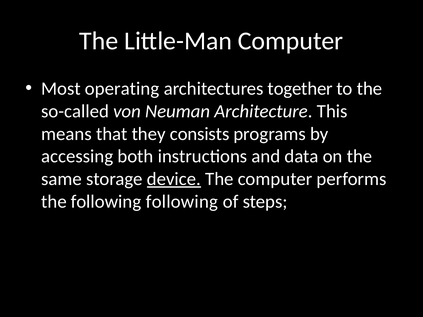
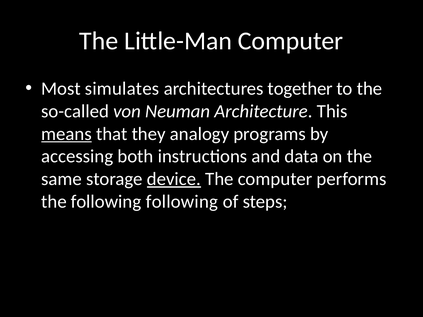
operating: operating -> simulates
means underline: none -> present
consists: consists -> analogy
